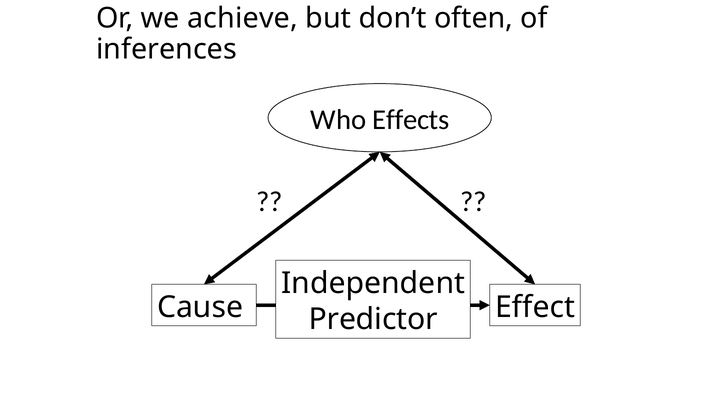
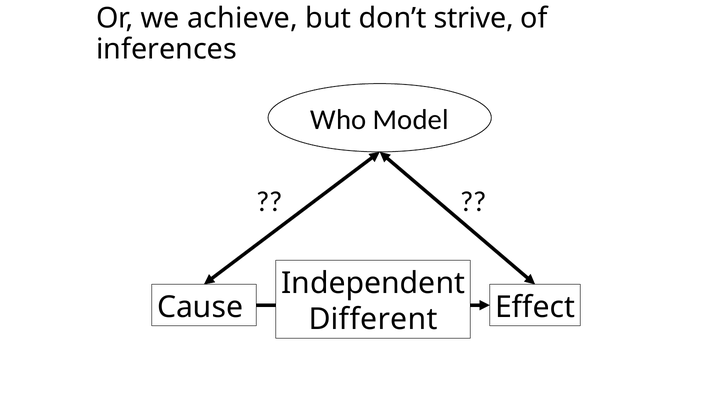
often: often -> strive
Effects: Effects -> Model
Predictor: Predictor -> Different
